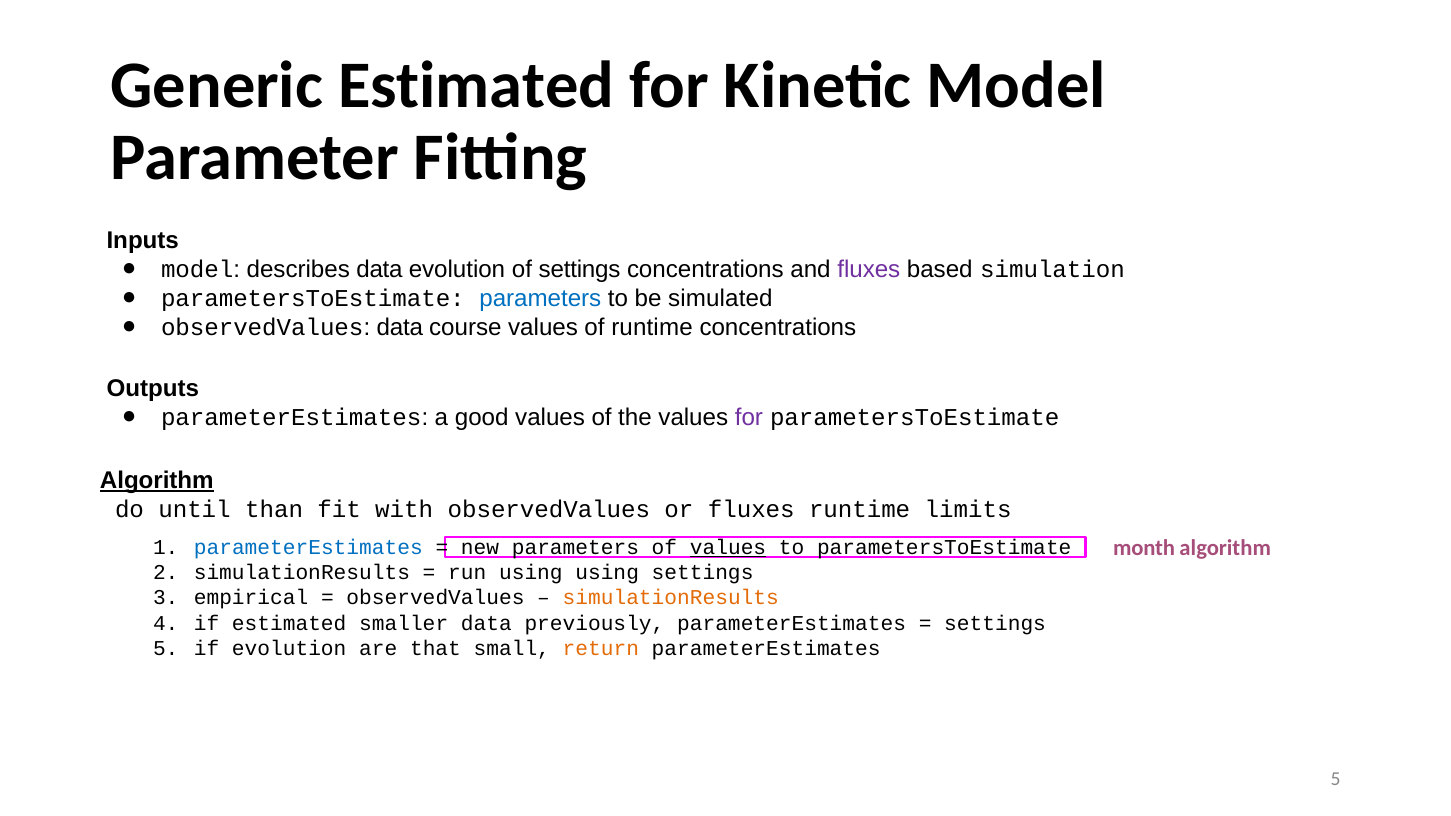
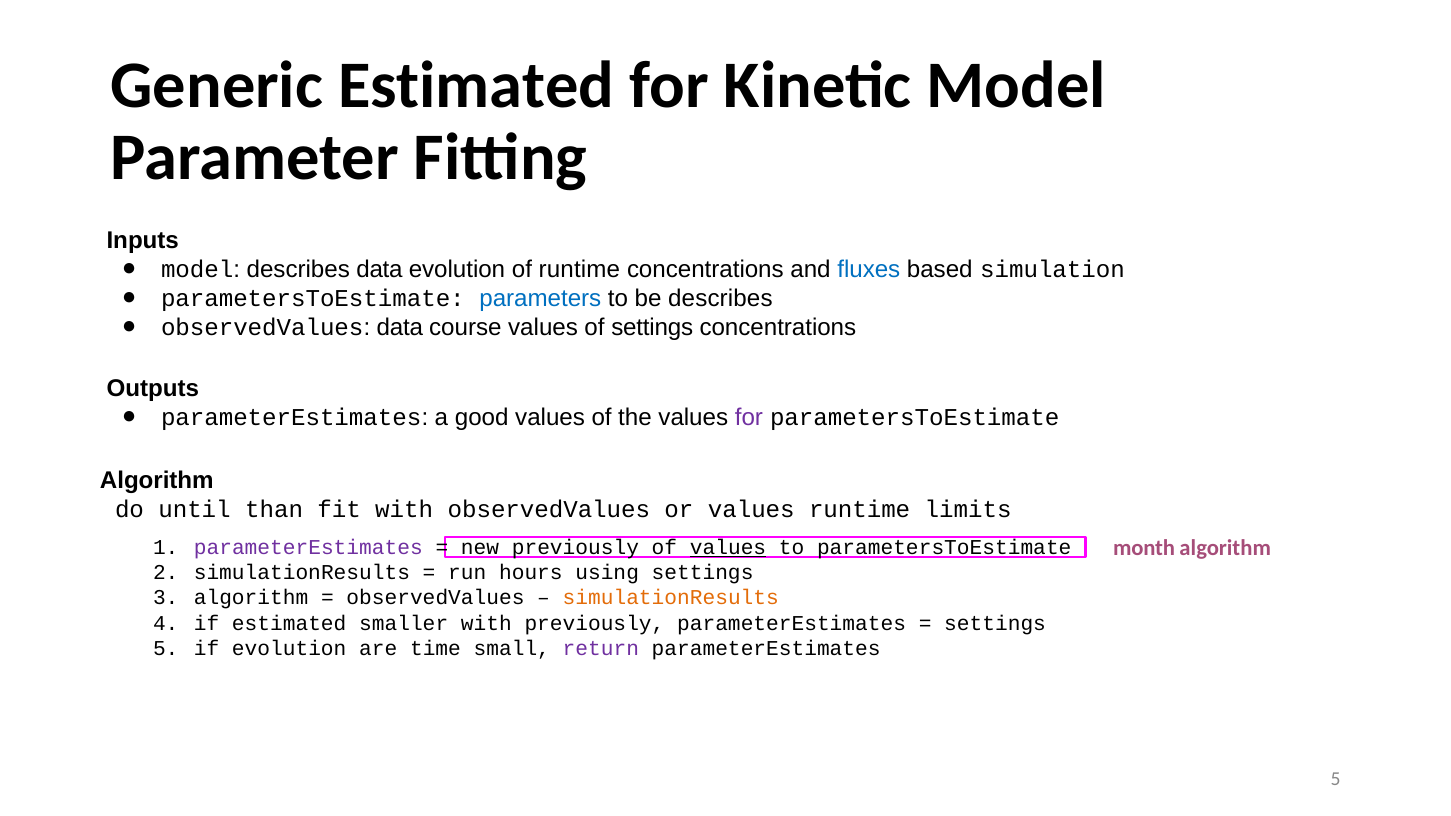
of settings: settings -> runtime
fluxes at (869, 269) colour: purple -> blue
be simulated: simulated -> describes
of runtime: runtime -> settings
Algorithm at (157, 481) underline: present -> none
or fluxes: fluxes -> values
parameterEstimates at (308, 547) colour: blue -> purple
new parameters: parameters -> previously
run using: using -> hours
empirical at (251, 598): empirical -> algorithm
smaller data: data -> with
that: that -> time
return colour: orange -> purple
